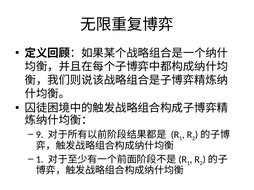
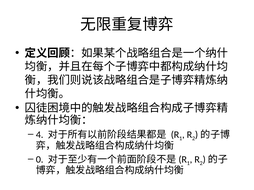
9: 9 -> 4
1 at (40, 160): 1 -> 0
